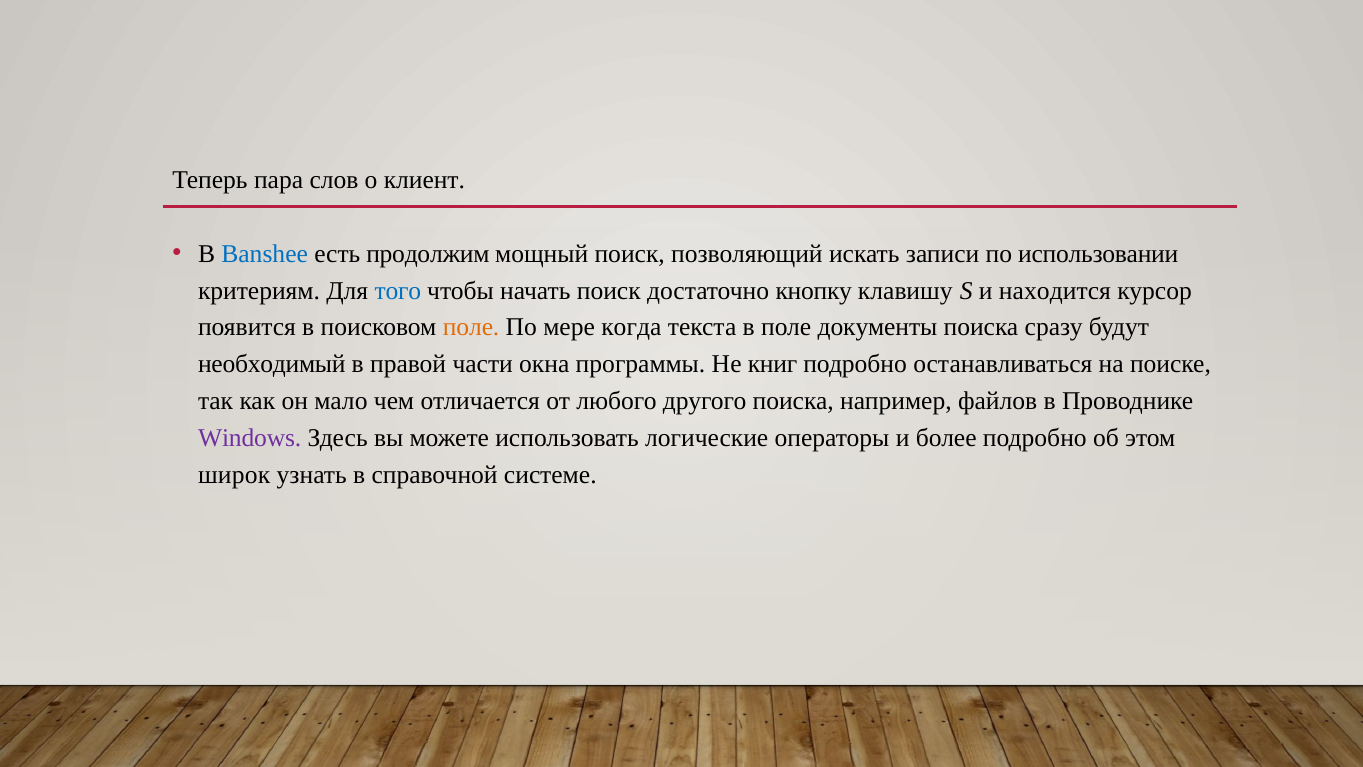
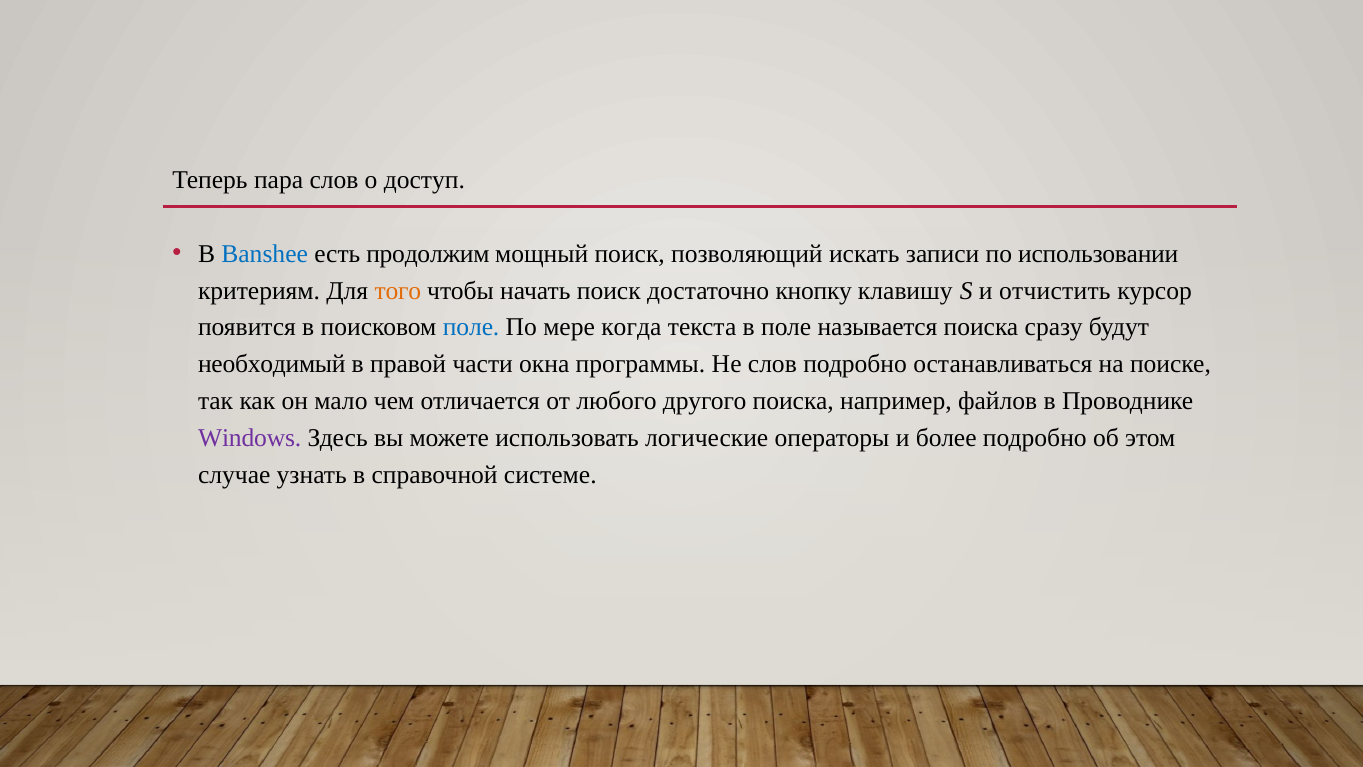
клиент: клиент -> доступ
того colour: blue -> orange
находится: находится -> отчистить
поле at (471, 327) colour: orange -> blue
документы: документы -> называется
Не книг: книг -> слов
широк: широк -> случае
